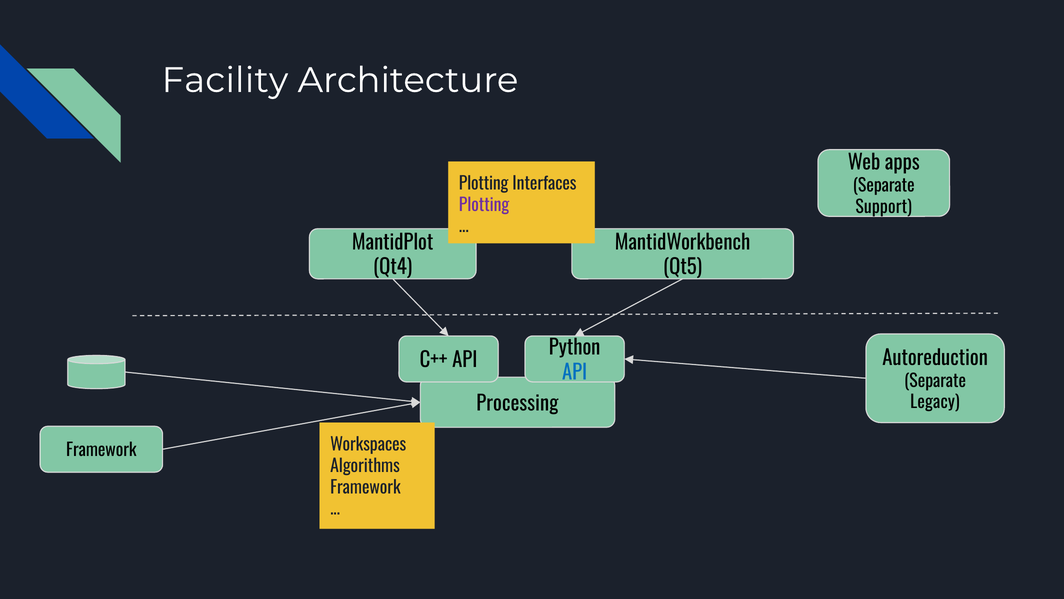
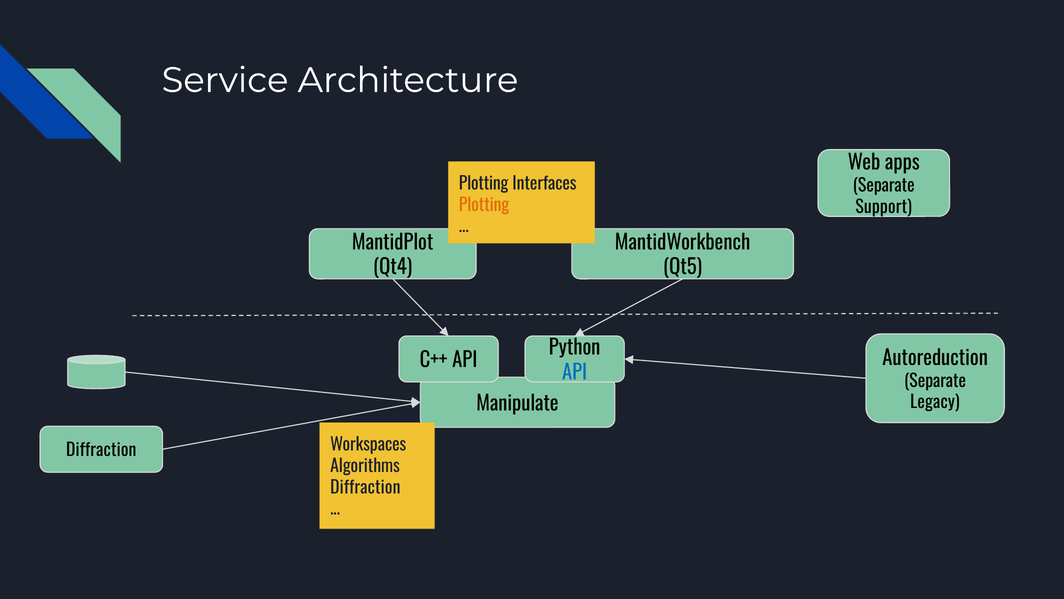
Facility: Facility -> Service
Plotting at (484, 205) colour: purple -> orange
Processing: Processing -> Manipulate
Framework at (101, 450): Framework -> Diffraction
Framework at (365, 487): Framework -> Diffraction
